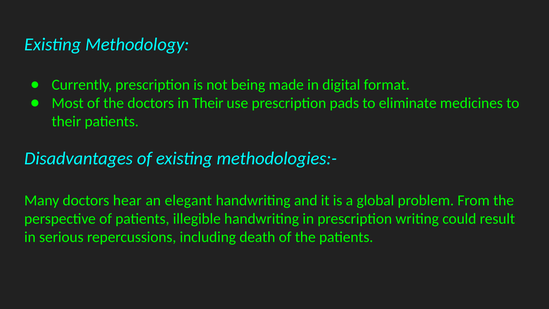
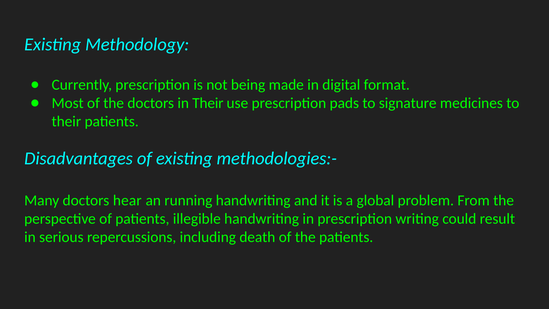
eliminate: eliminate -> signature
elegant: elegant -> running
